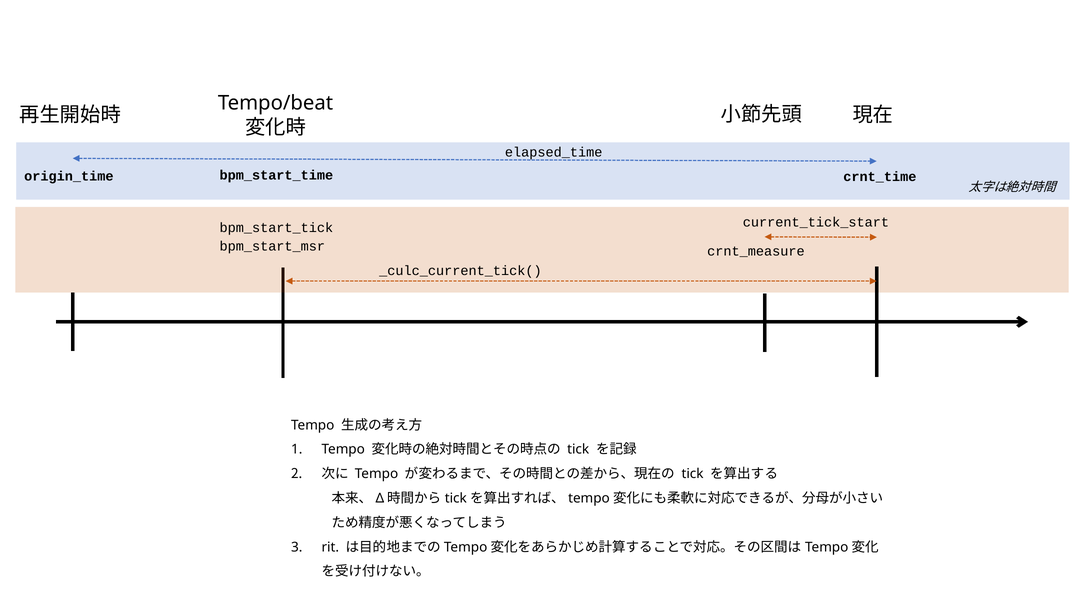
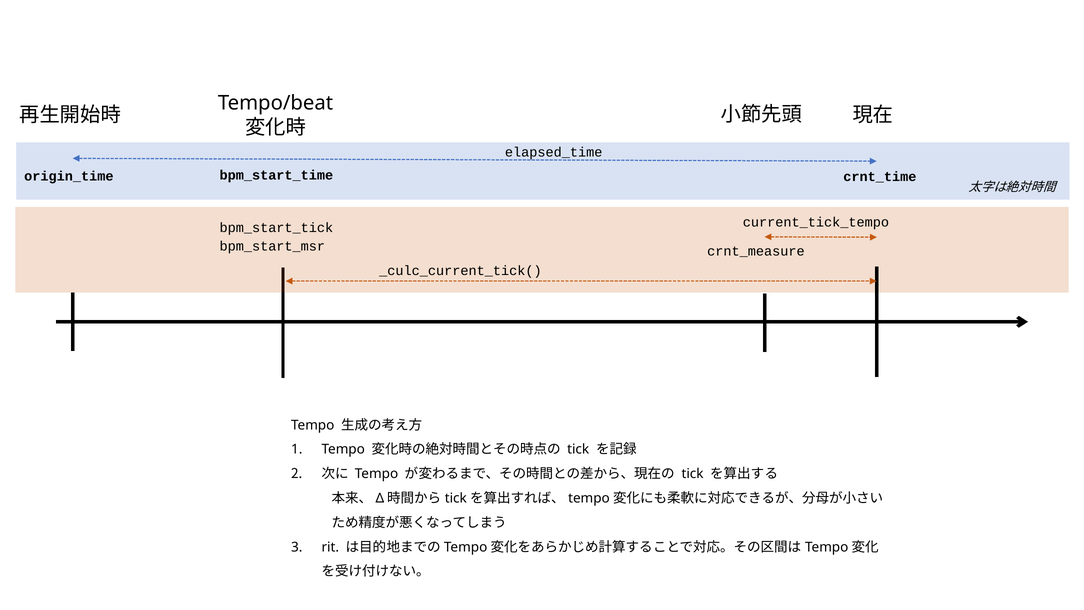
current_tick_start: current_tick_start -> current_tick_tempo
